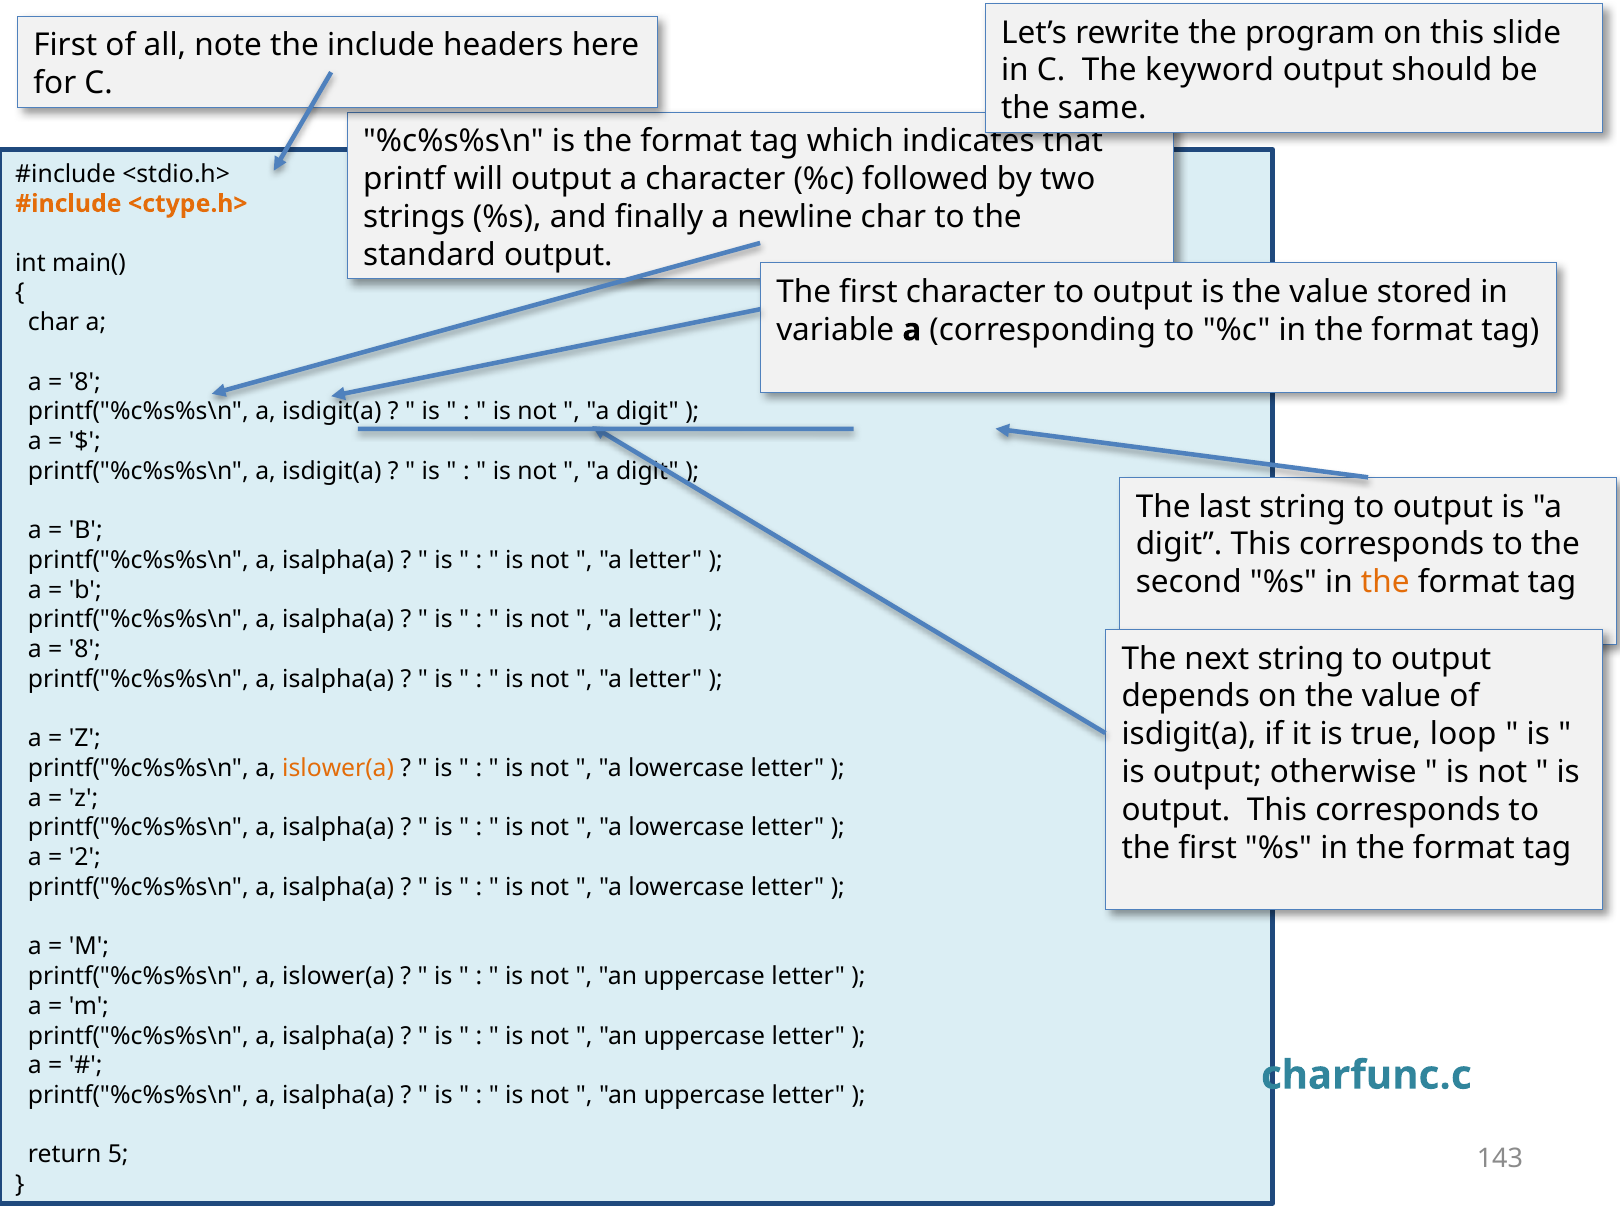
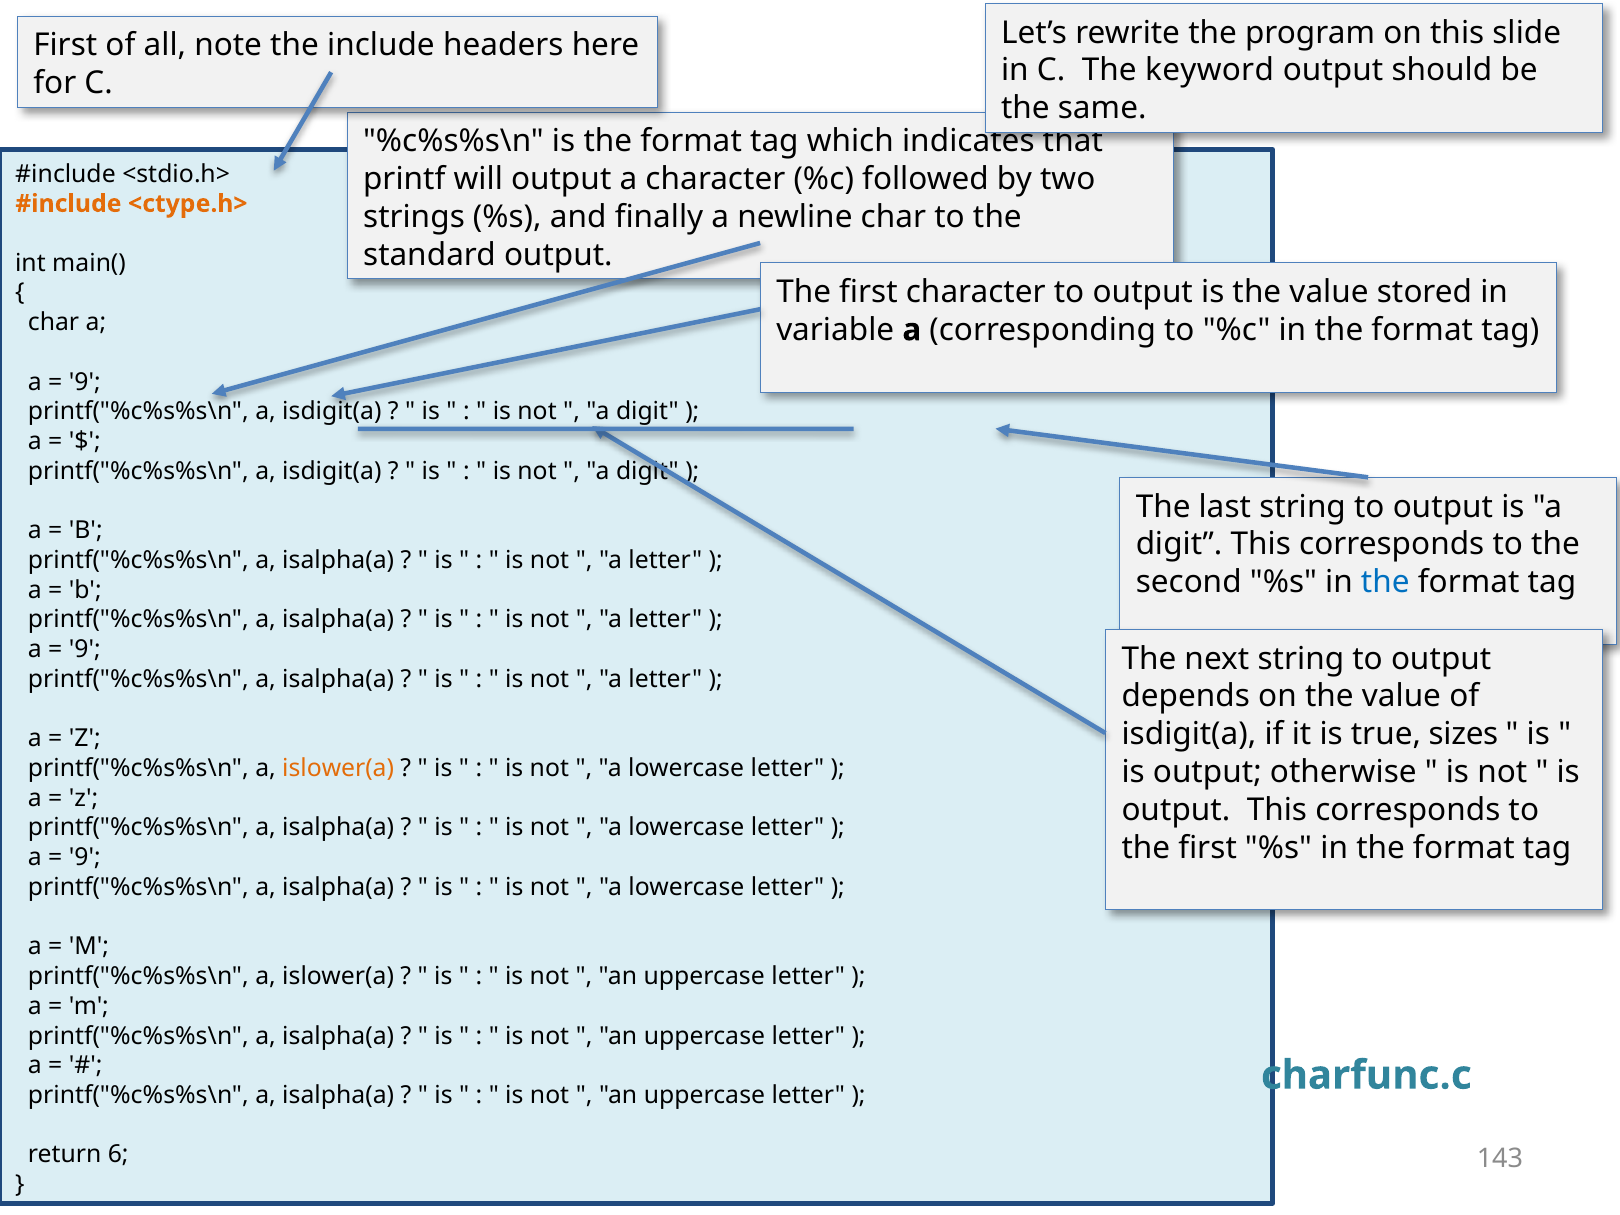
8 at (85, 382): 8 -> 9
the at (1385, 582) colour: orange -> blue
8 at (85, 649): 8 -> 9
loop: loop -> sizes
2 at (85, 858): 2 -> 9
5: 5 -> 6
